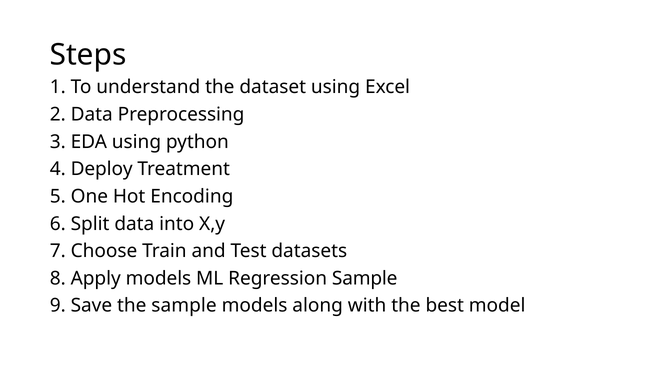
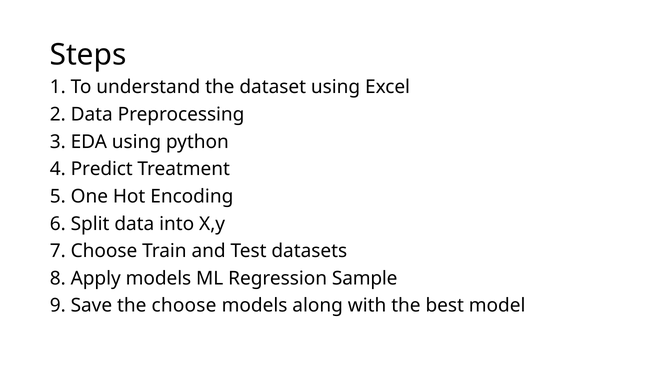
Deploy: Deploy -> Predict
the sample: sample -> choose
